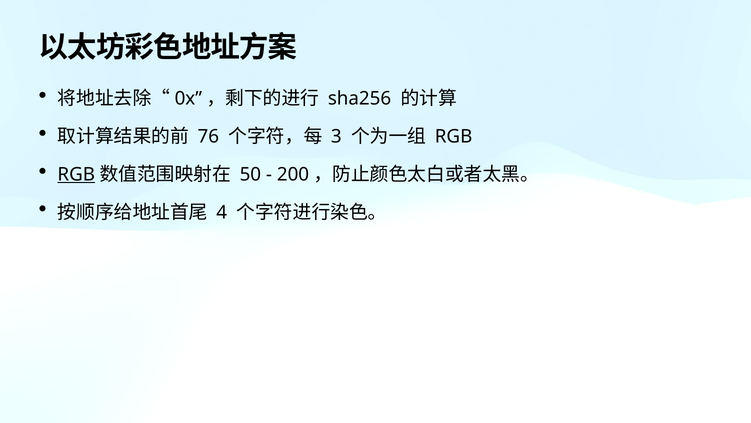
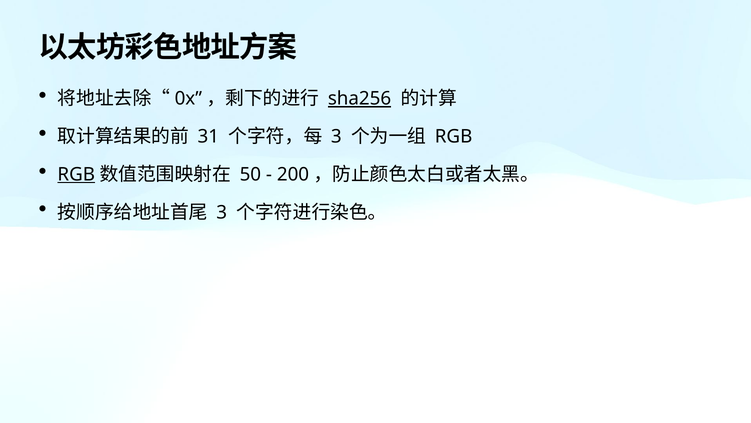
sha256 underline: none -> present
76: 76 -> 31
4 at (222, 212): 4 -> 3
